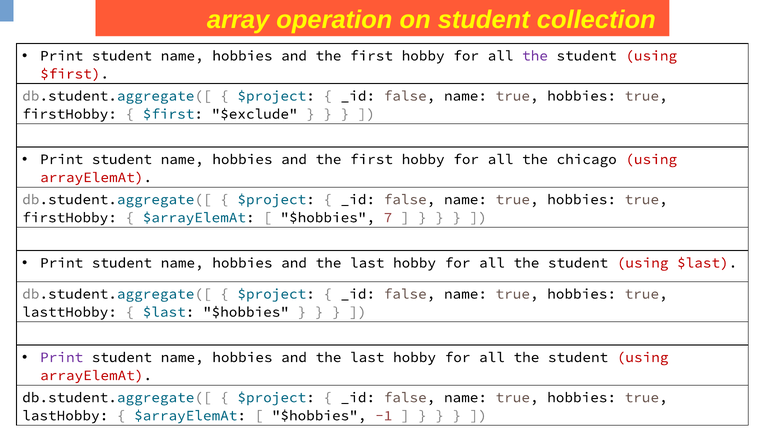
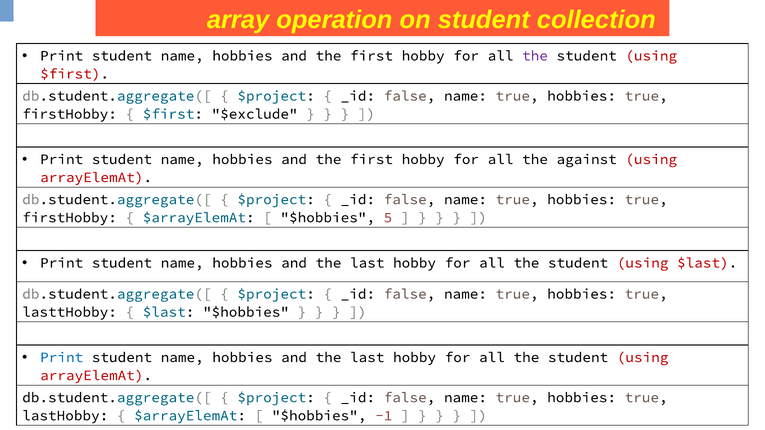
chicago: chicago -> against
7: 7 -> 5
Print at (62, 358) colour: purple -> blue
